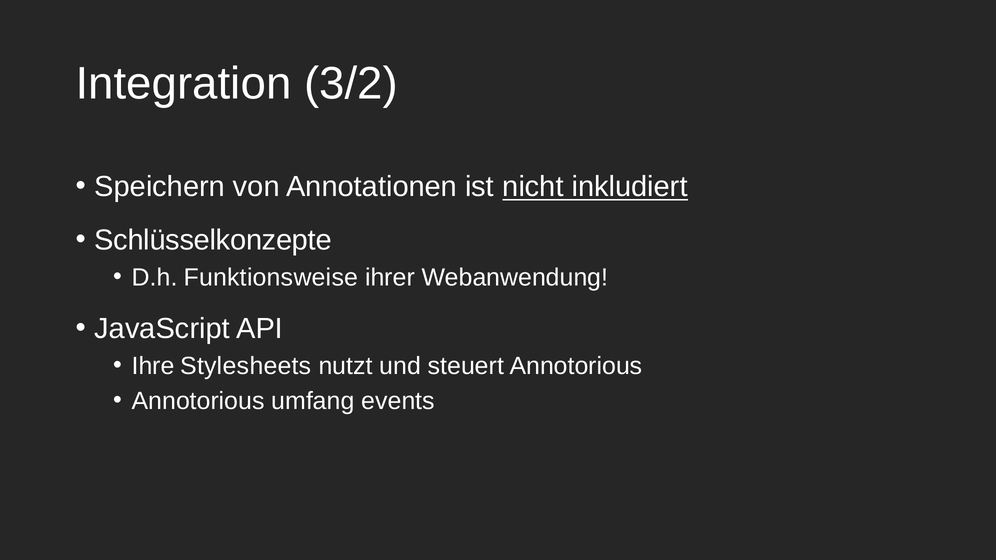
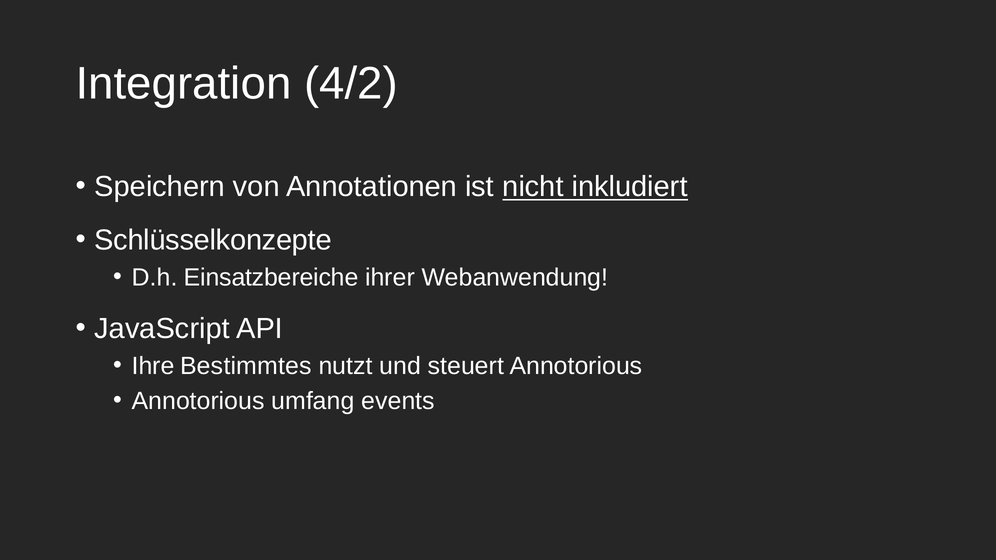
3/2: 3/2 -> 4/2
Funktionsweise: Funktionsweise -> Einsatzbereiche
Stylesheets: Stylesheets -> Bestimmtes
